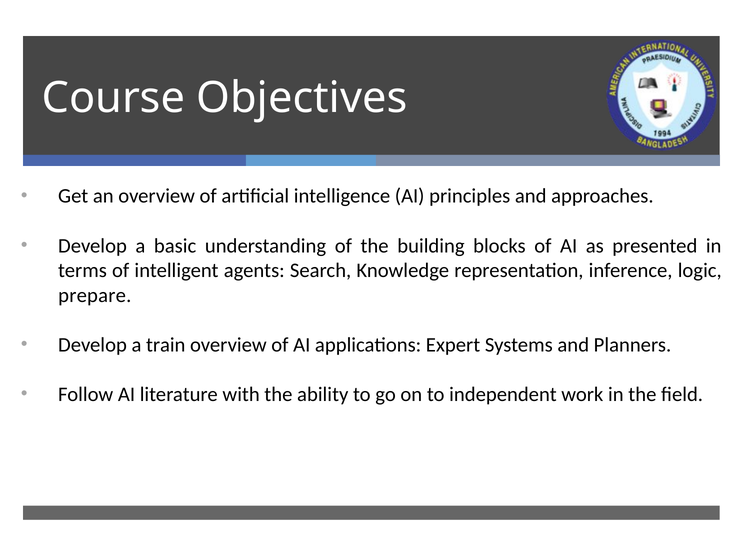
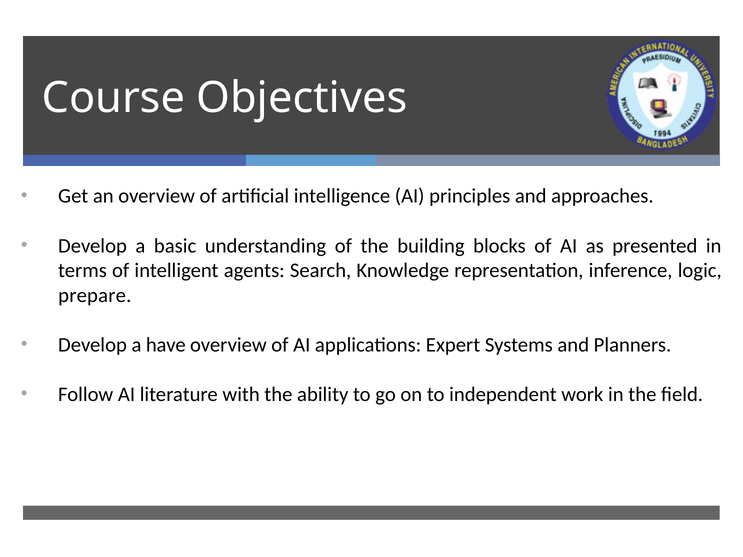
train: train -> have
